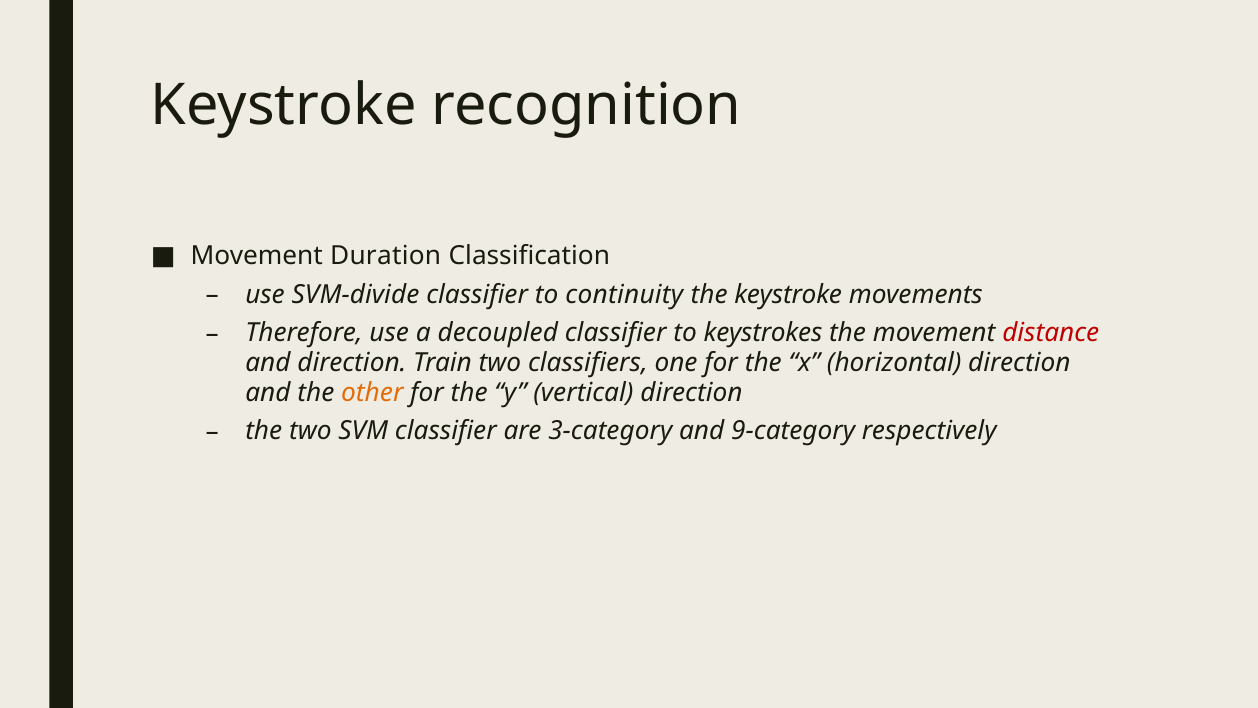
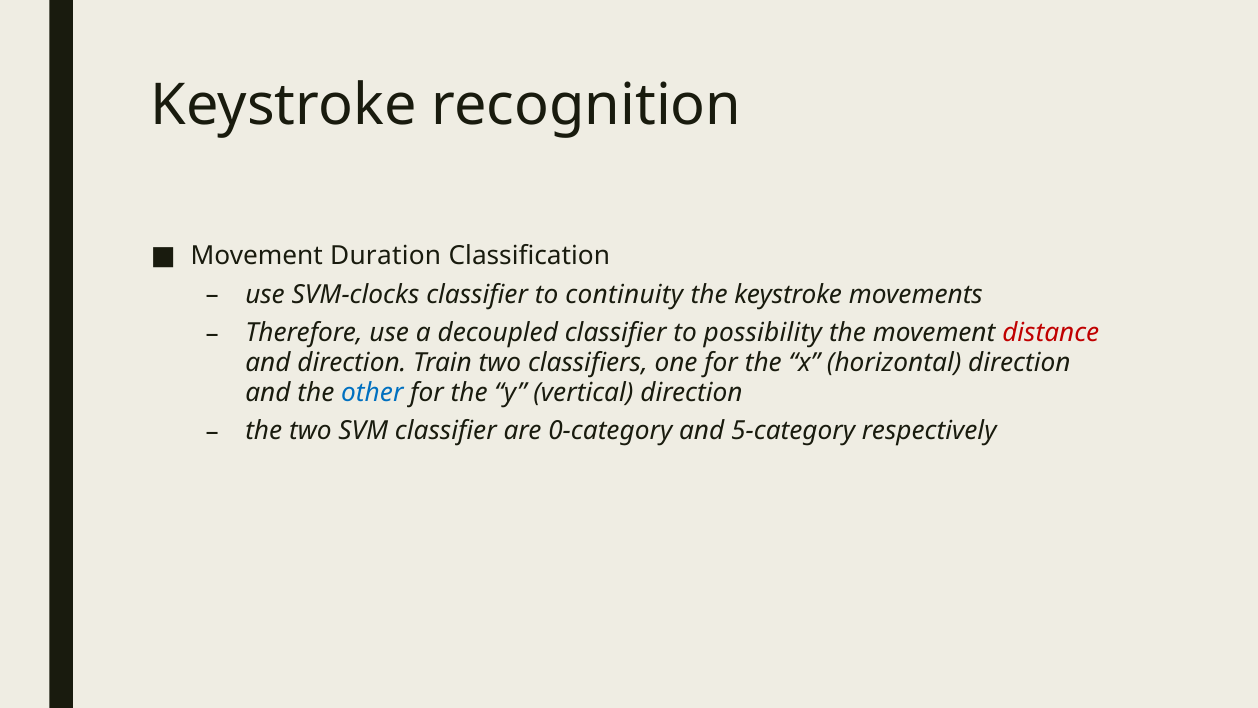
SVM-divide: SVM-divide -> SVM-clocks
keystrokes: keystrokes -> possibility
other colour: orange -> blue
3-category: 3-category -> 0-category
9-category: 9-category -> 5-category
